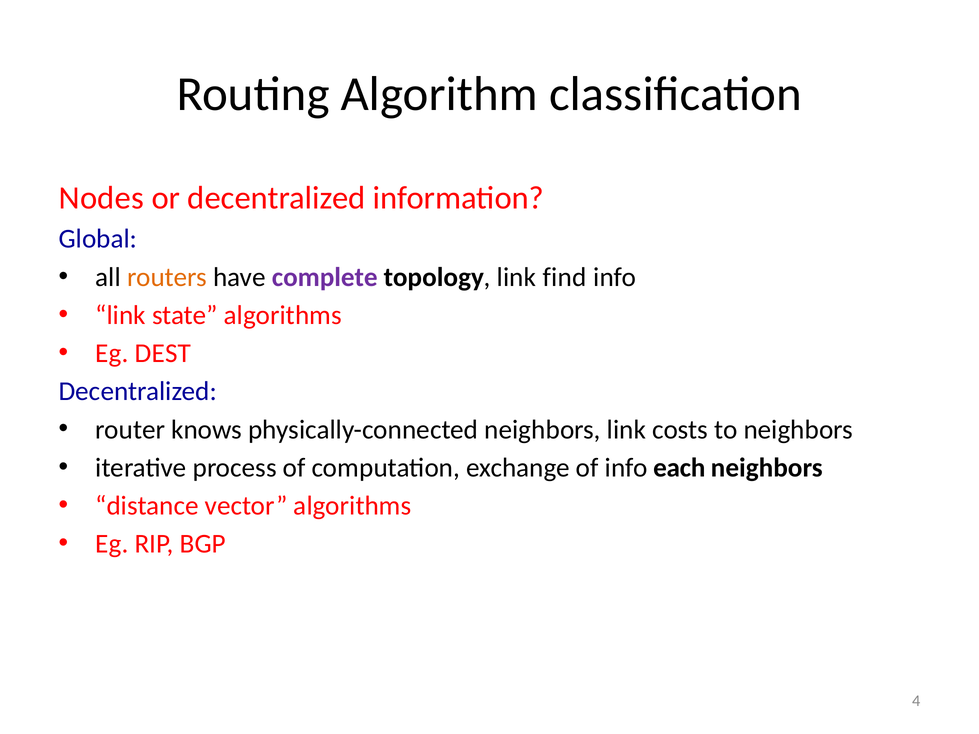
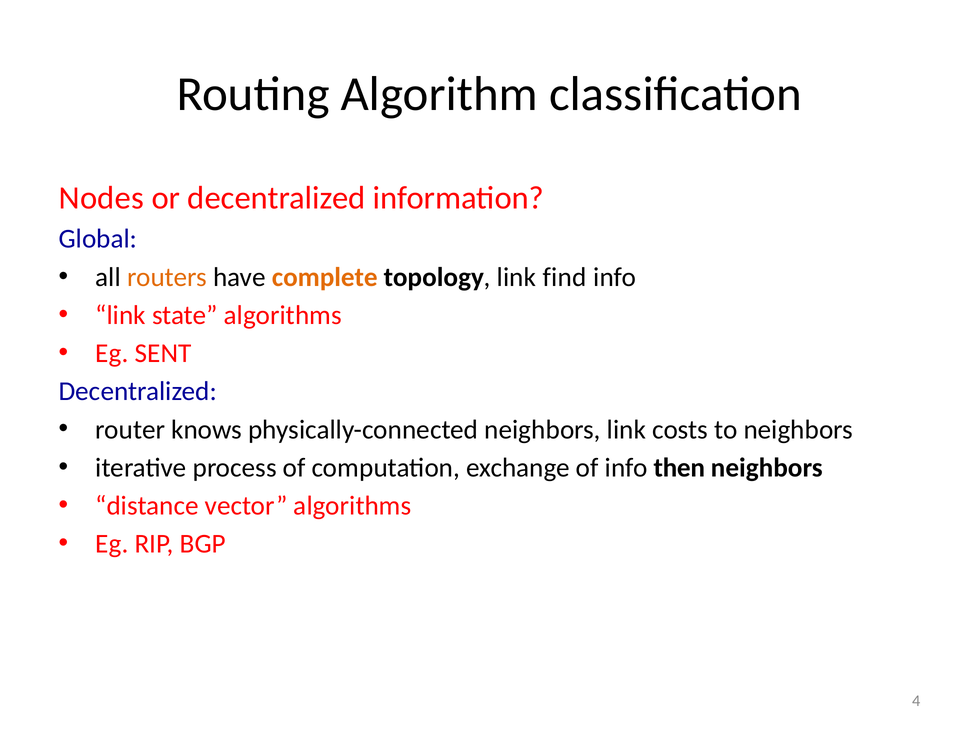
complete colour: purple -> orange
DEST: DEST -> SENT
each: each -> then
